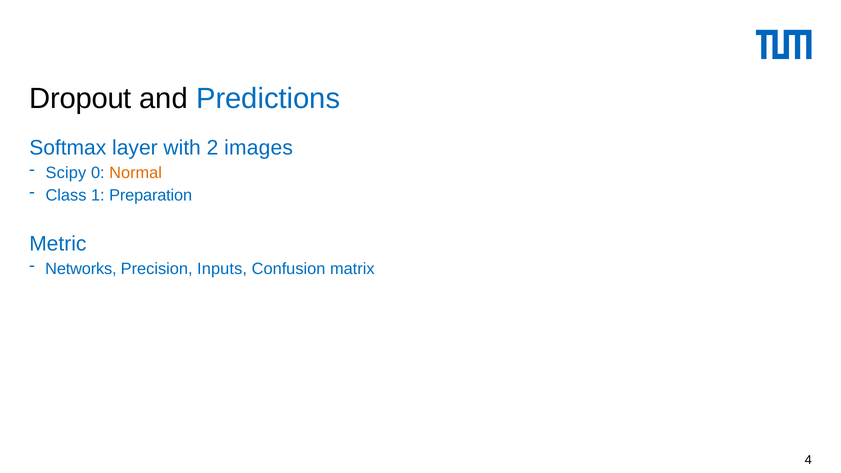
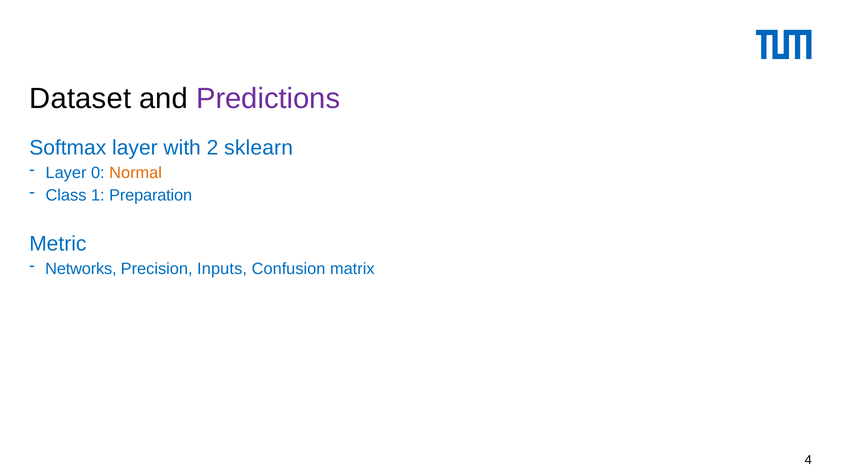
Dropout: Dropout -> Dataset
Predictions colour: blue -> purple
images: images -> sklearn
Scipy at (66, 173): Scipy -> Layer
